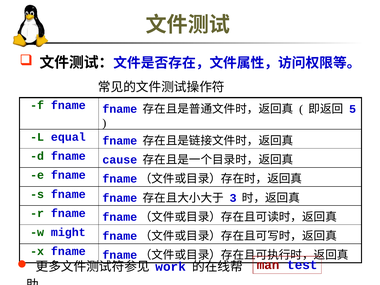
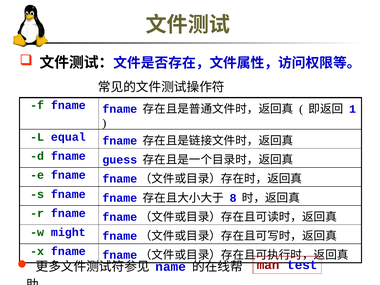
5: 5 -> 1
cause: cause -> guess
3: 3 -> 8
work: work -> name
